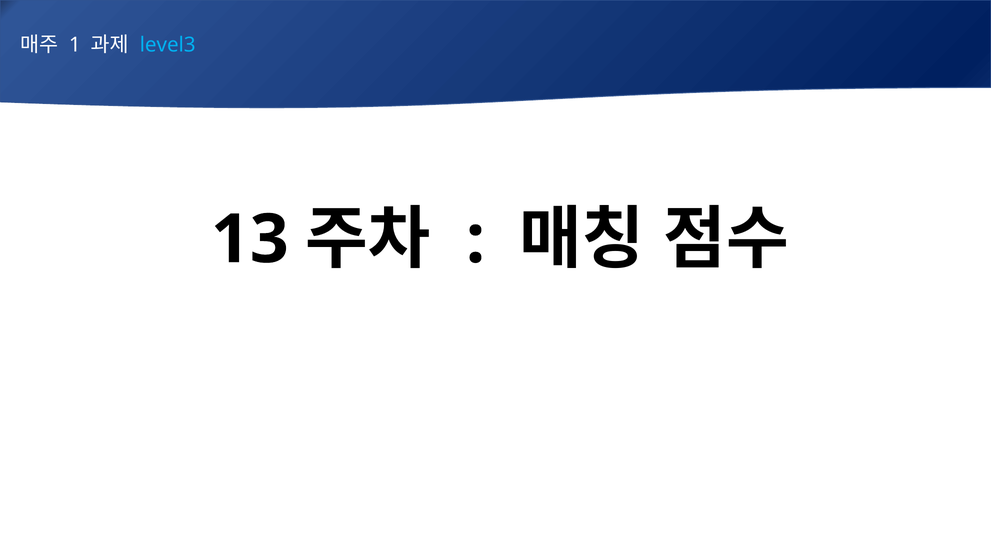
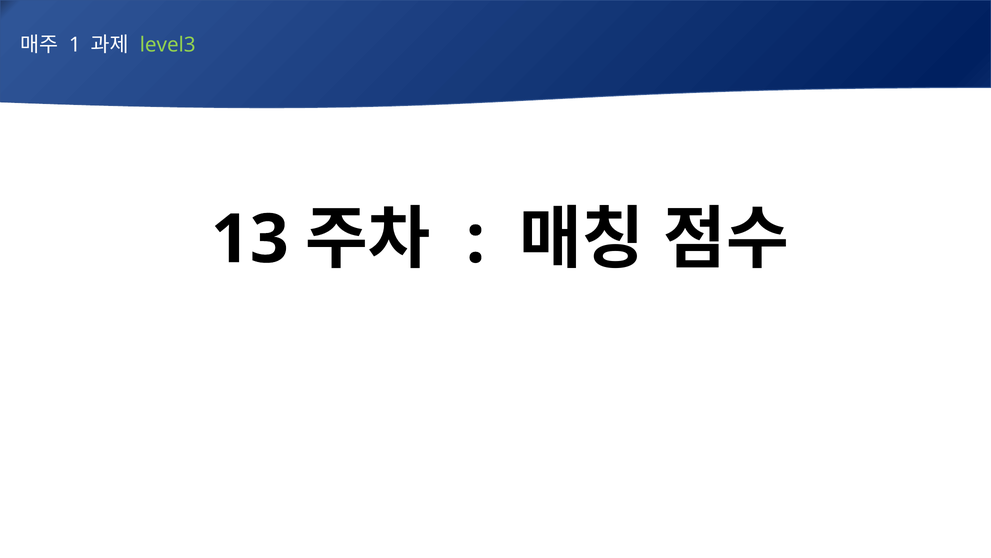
level3 colour: light blue -> light green
